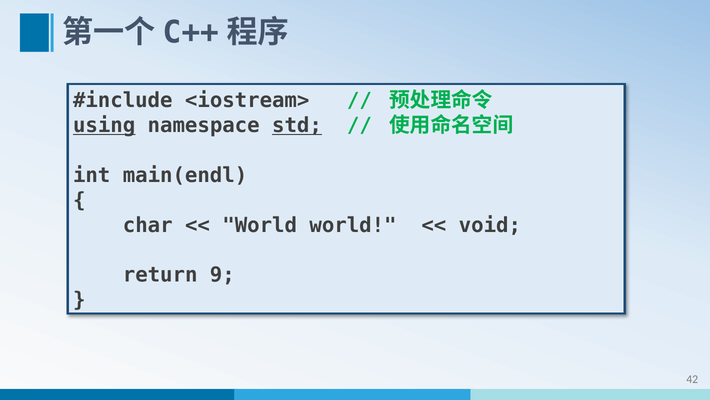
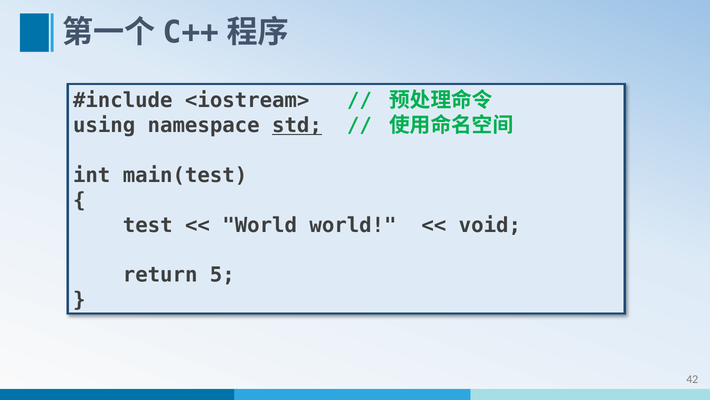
using underline: present -> none
main(endl: main(endl -> main(test
char: char -> test
9: 9 -> 5
